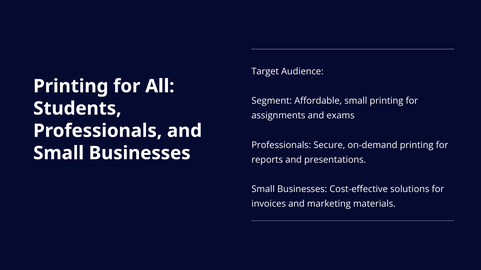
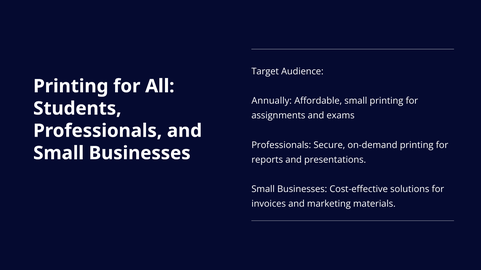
Segment: Segment -> Annually
